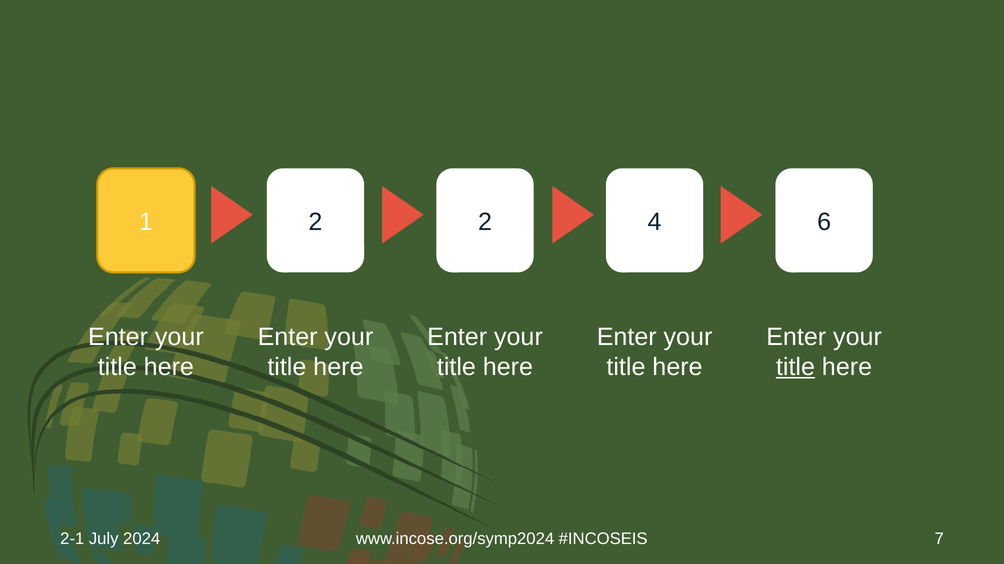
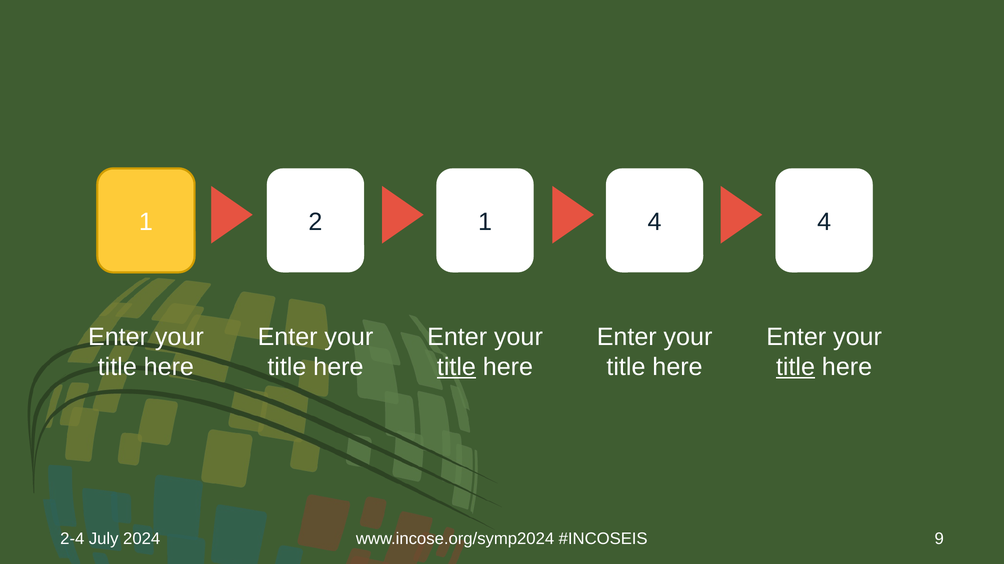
2 2: 2 -> 1
4 6: 6 -> 4
title at (456, 367) underline: none -> present
2-1: 2-1 -> 2-4
7: 7 -> 9
